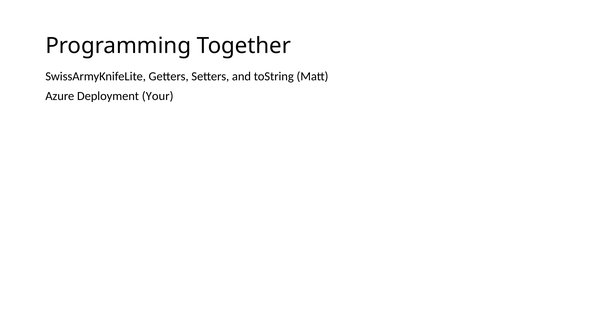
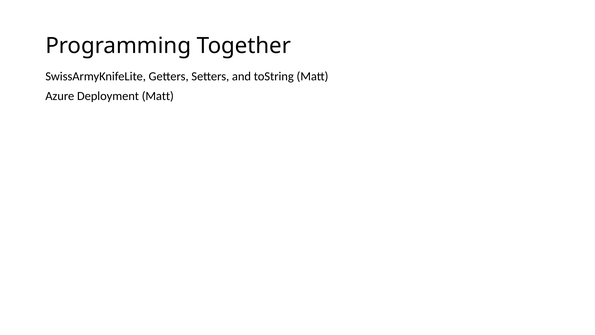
Deployment Your: Your -> Matt
